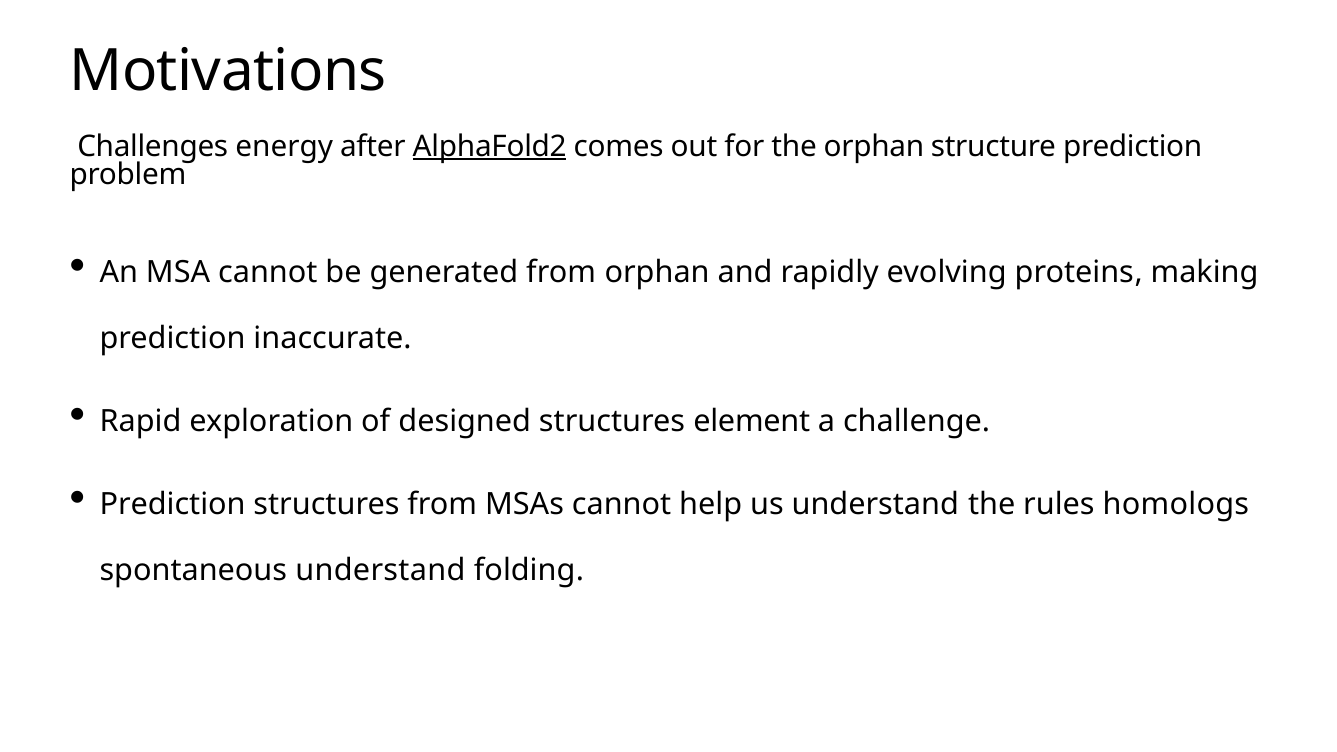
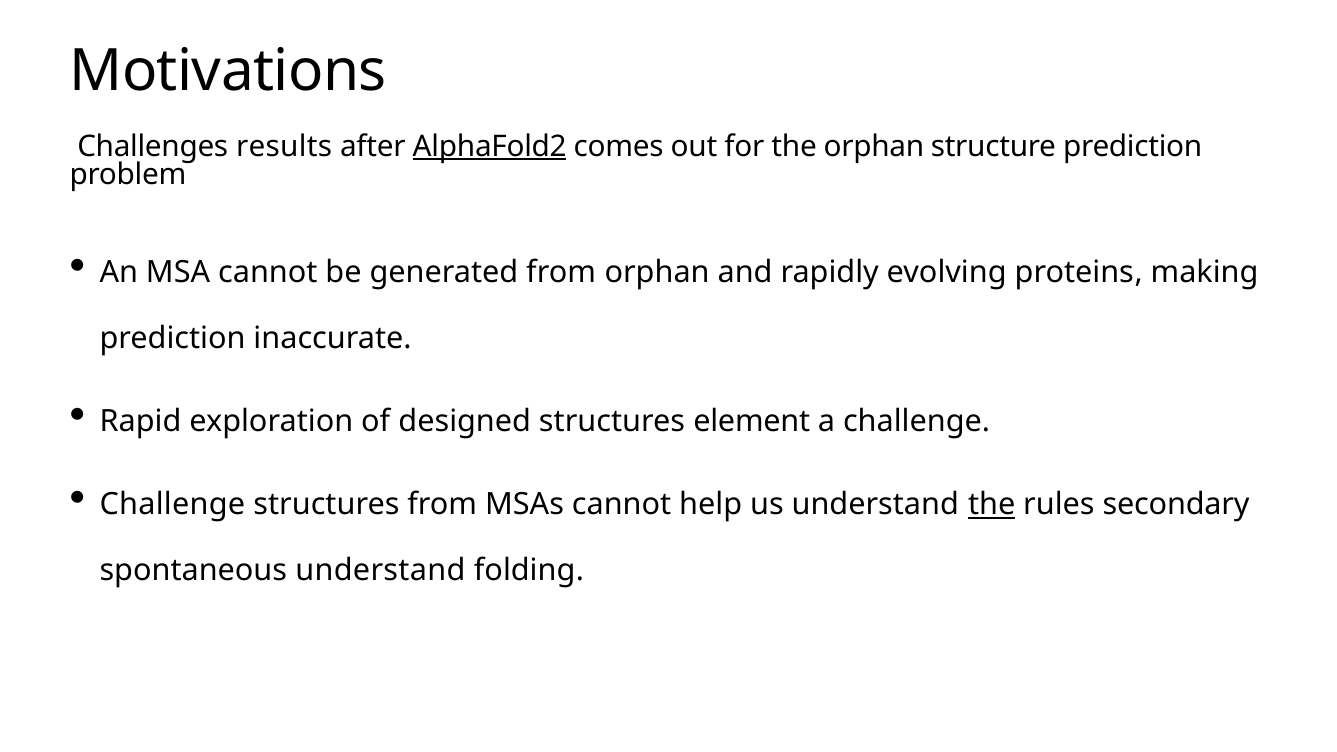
energy: energy -> results
Prediction at (173, 505): Prediction -> Challenge
the at (992, 505) underline: none -> present
homologs: homologs -> secondary
